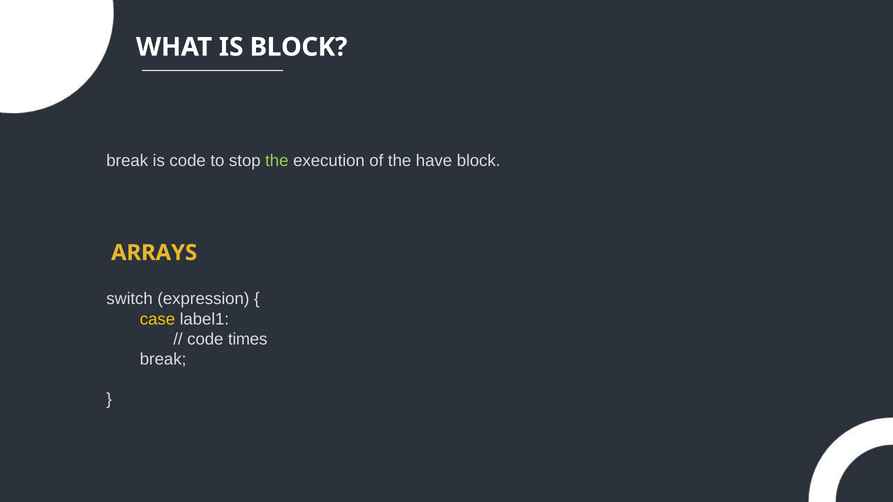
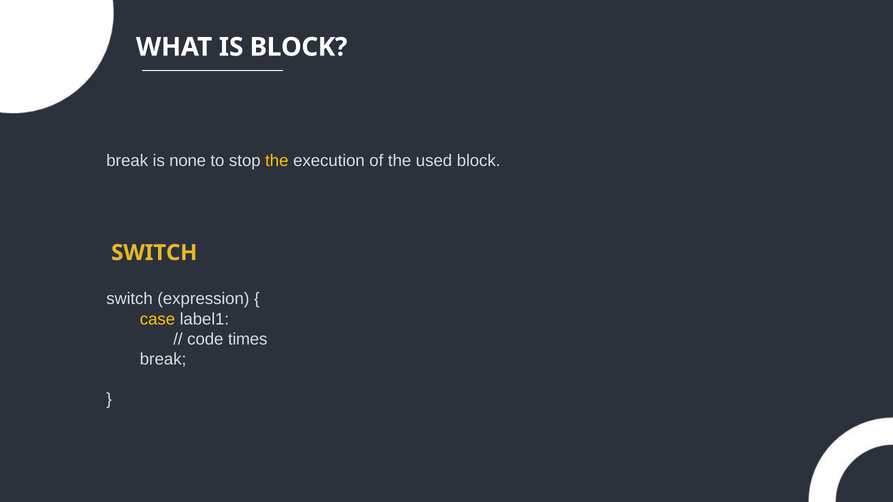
is code: code -> none
the at (277, 161) colour: light green -> yellow
have: have -> used
ARRAYS at (154, 253): ARRAYS -> SWITCH
